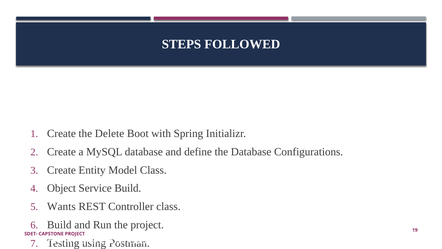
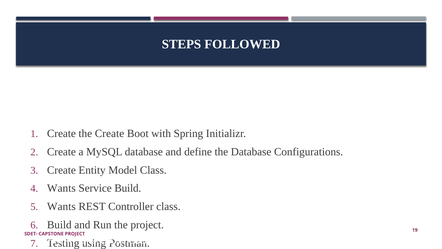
the Delete: Delete -> Create
Object at (62, 188): Object -> Wants
